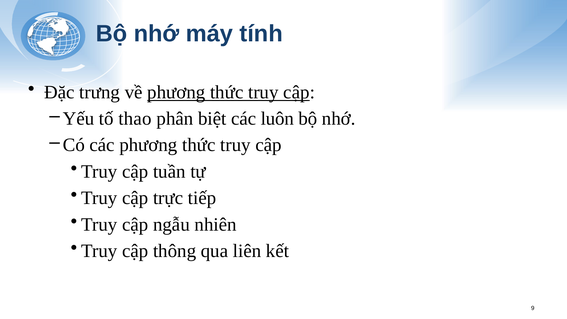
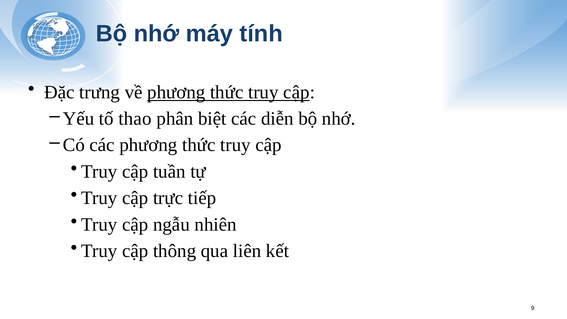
luôn: luôn -> diễn
